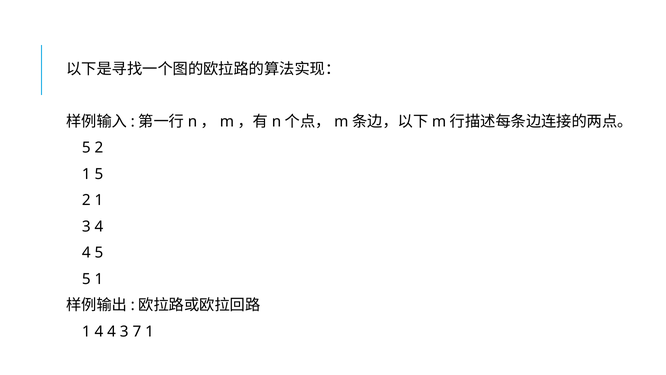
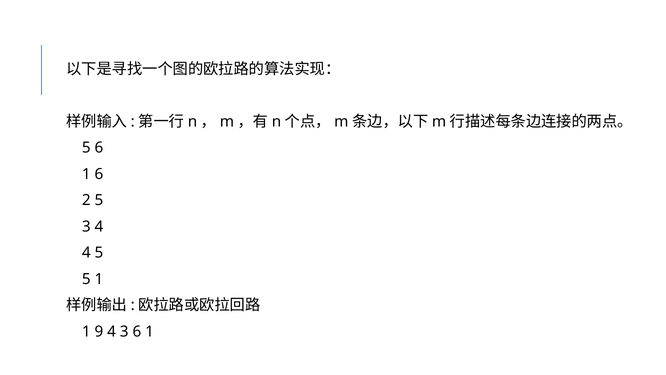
2 at (99, 148): 2 -> 6
1 5: 5 -> 6
1 at (99, 200): 1 -> 5
1 4: 4 -> 9
3 7: 7 -> 6
